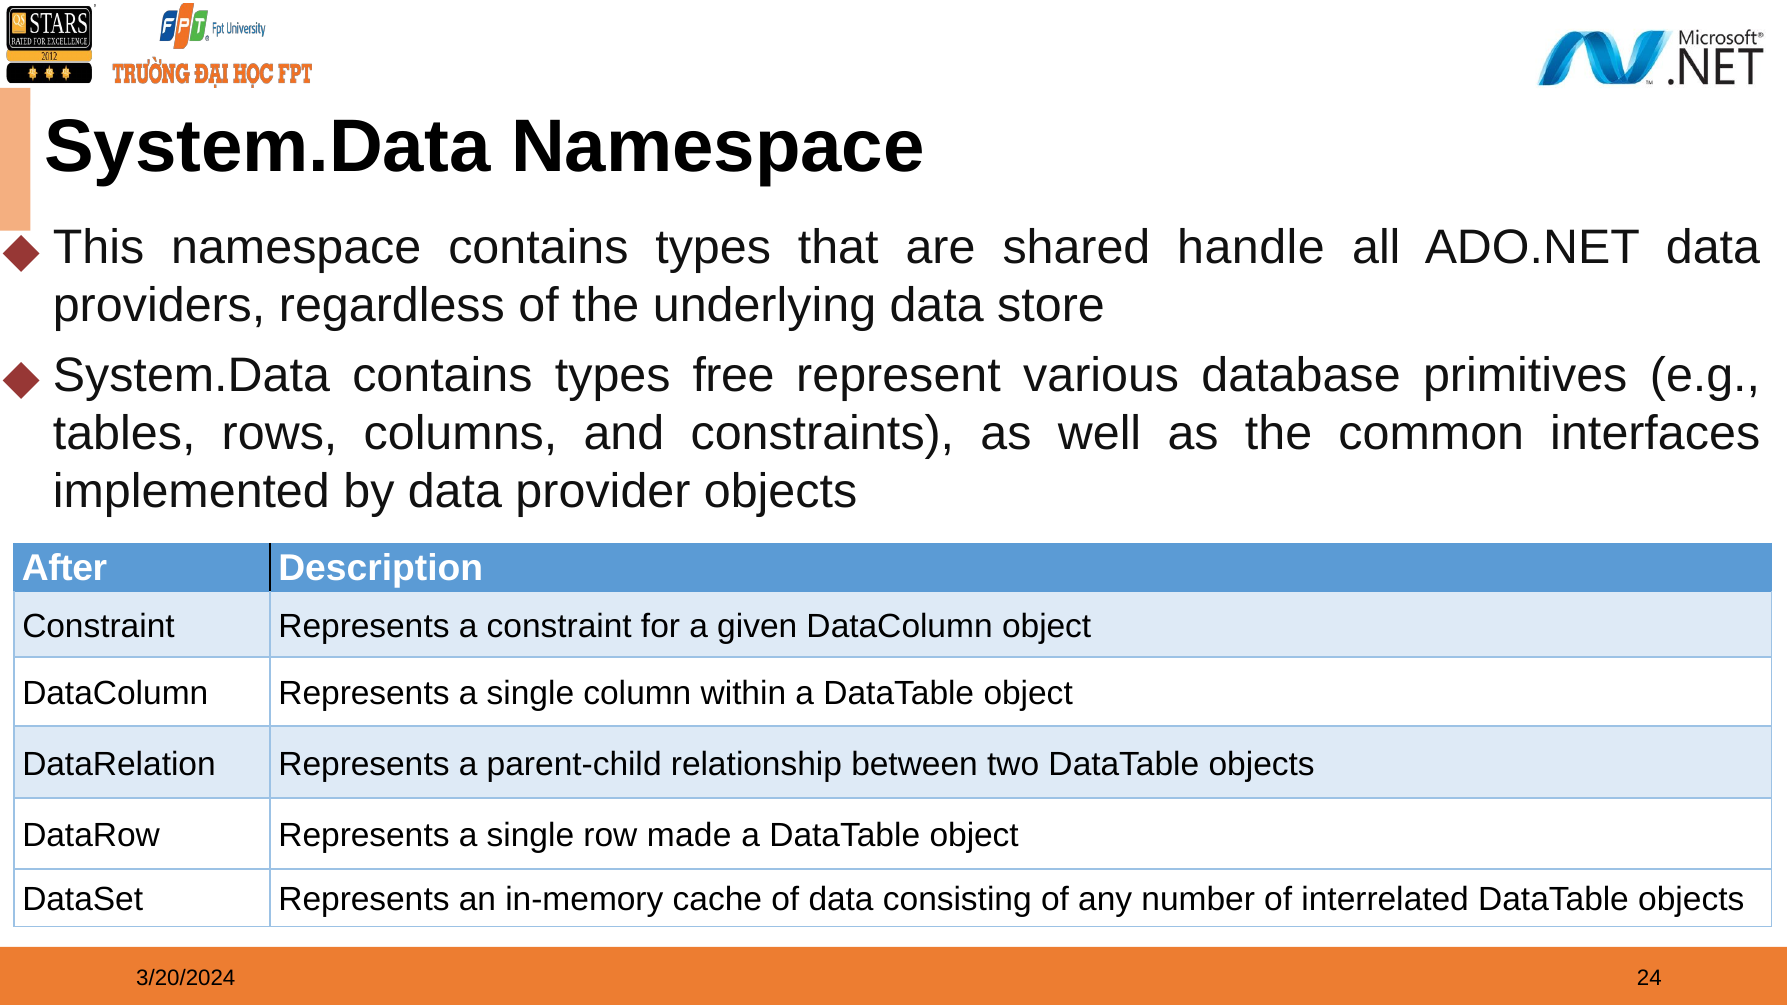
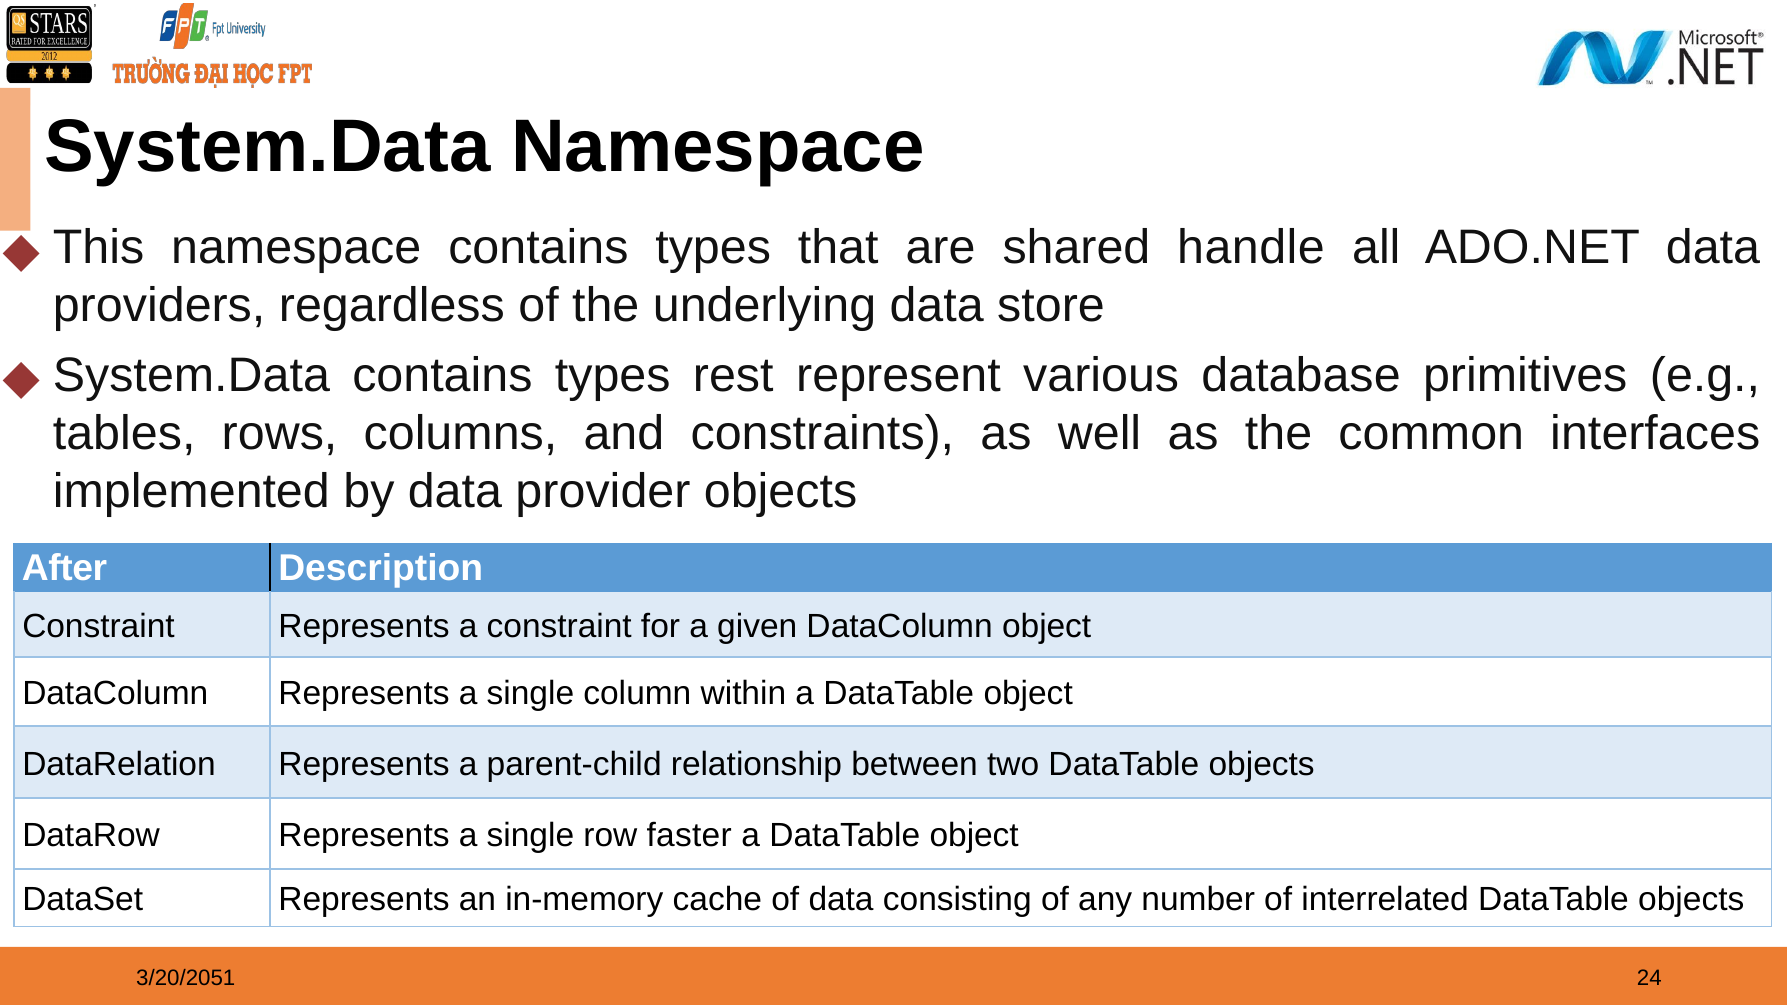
free: free -> rest
made: made -> faster
3/20/2024: 3/20/2024 -> 3/20/2051
